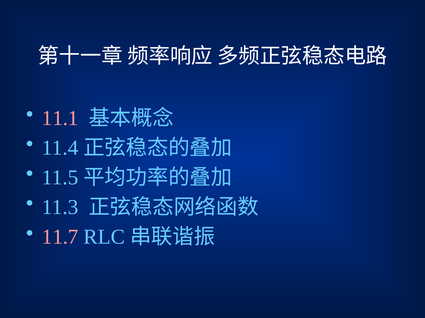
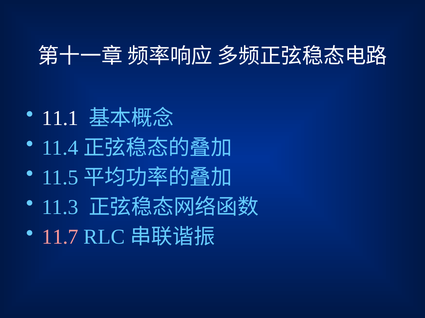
11.1 colour: pink -> white
